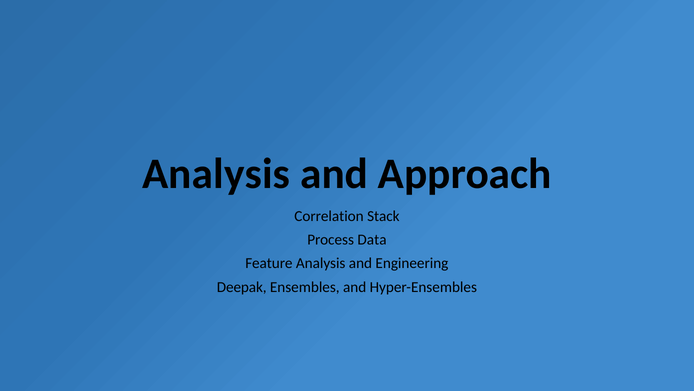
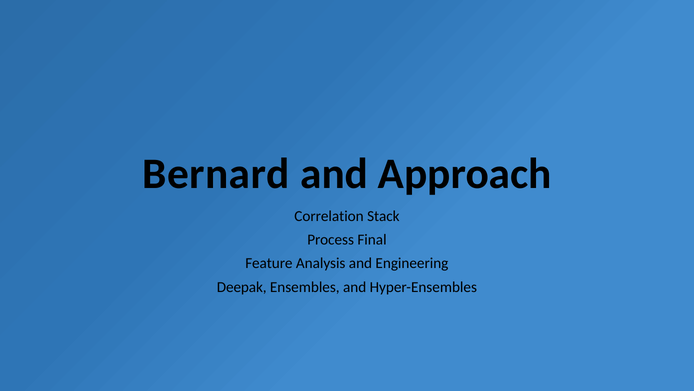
Analysis at (216, 173): Analysis -> Bernard
Data: Data -> Final
